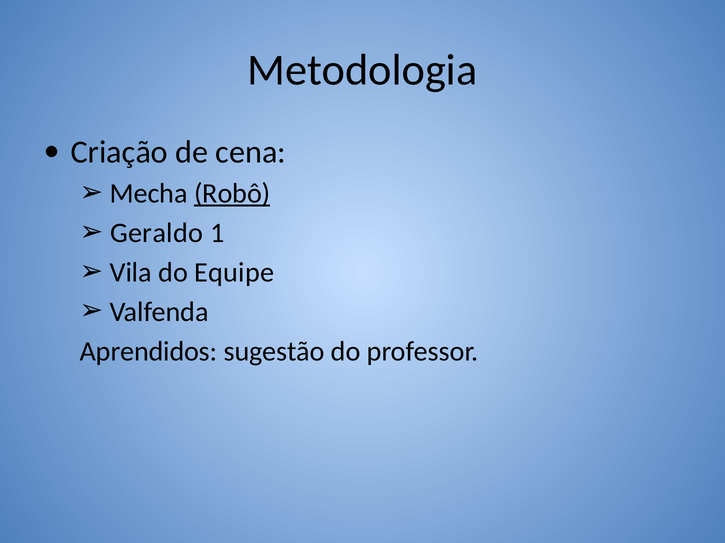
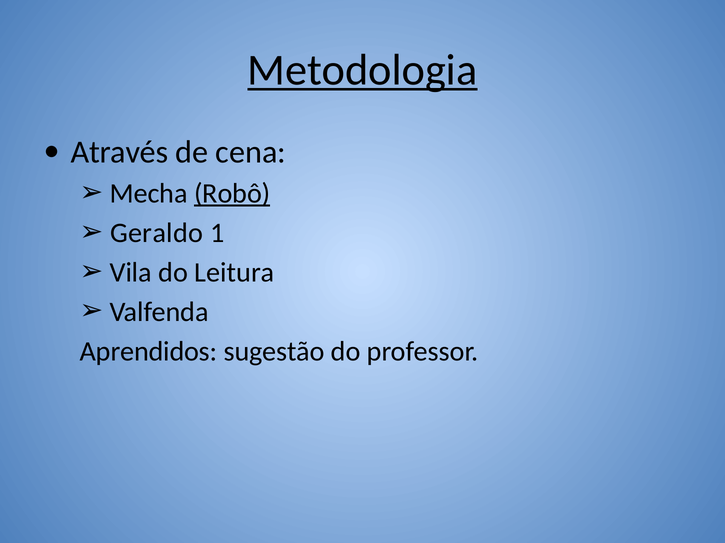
Metodologia underline: none -> present
Criação: Criação -> Através
Equipe: Equipe -> Leitura
